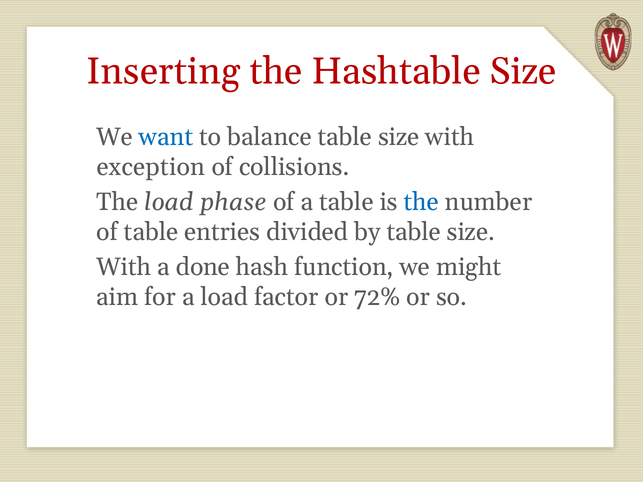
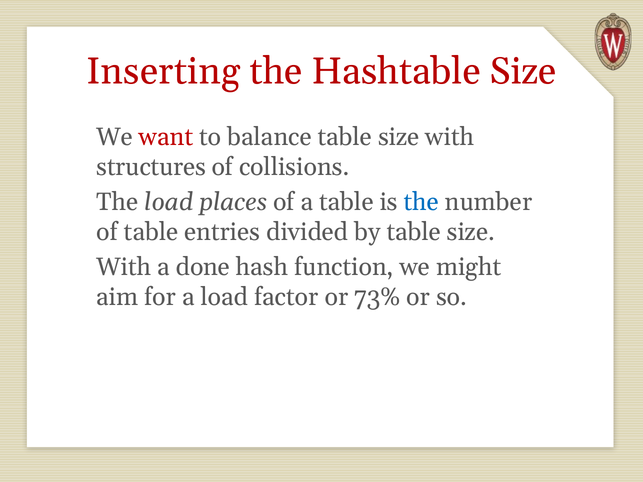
want colour: blue -> red
exception: exception -> structures
phase: phase -> places
72%: 72% -> 73%
